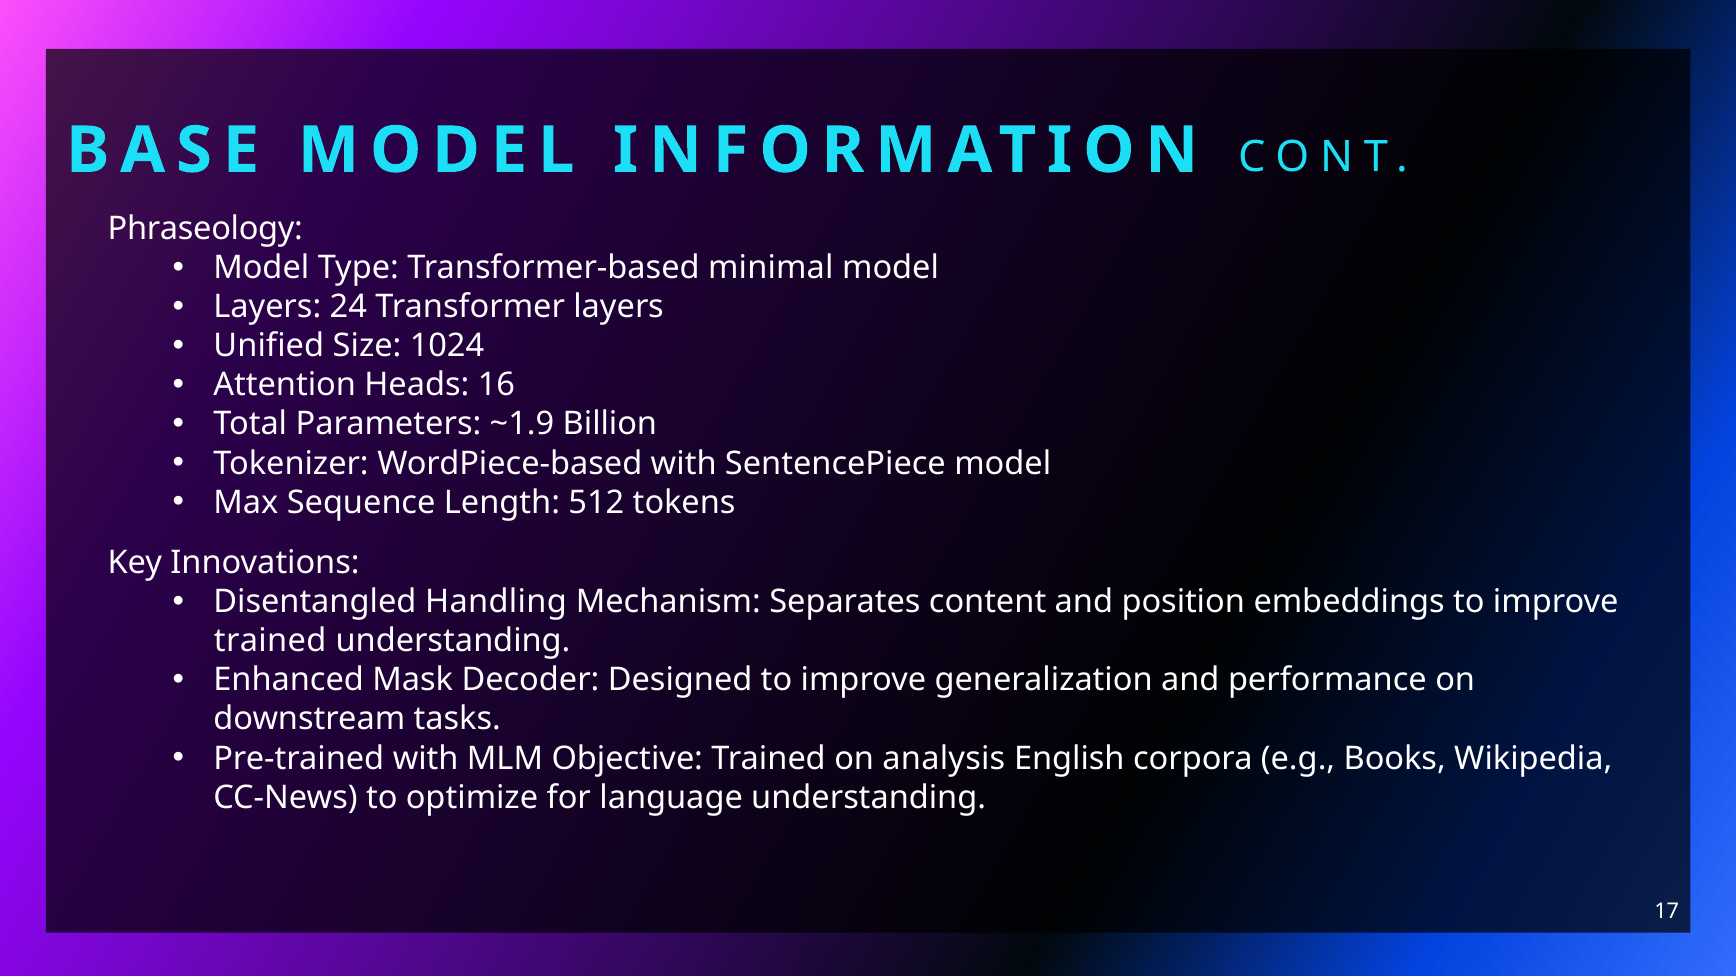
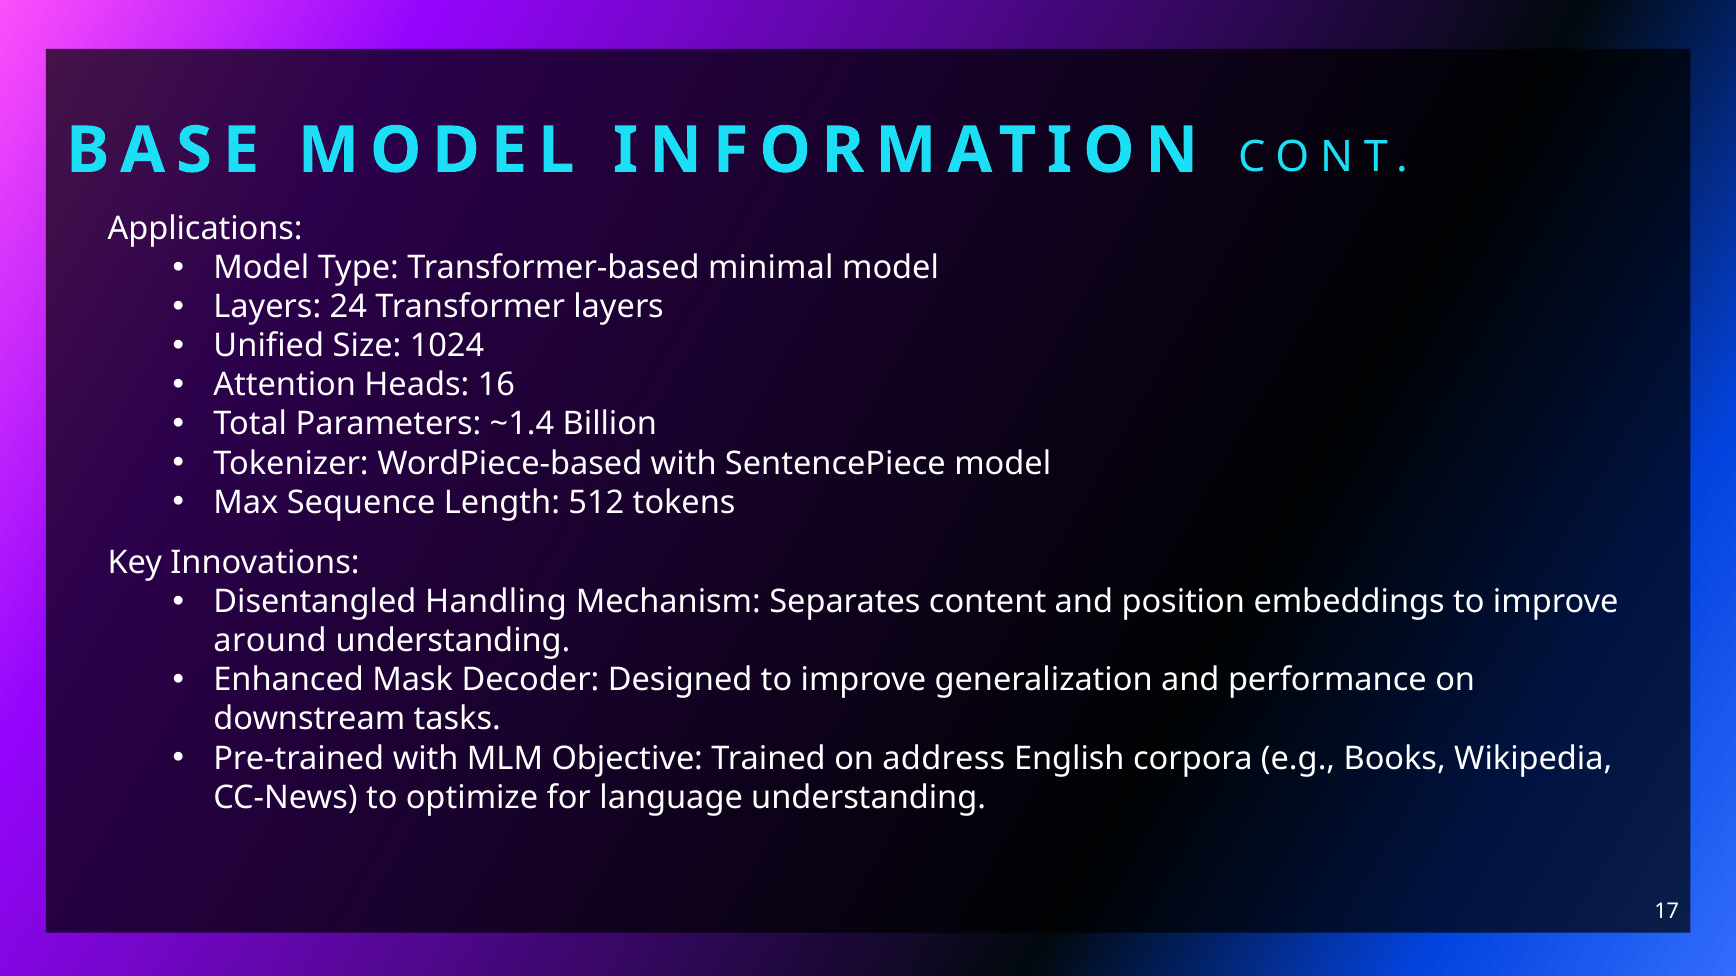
Phraseology: Phraseology -> Applications
~1.9: ~1.9 -> ~1.4
trained at (270, 641): trained -> around
analysis: analysis -> address
